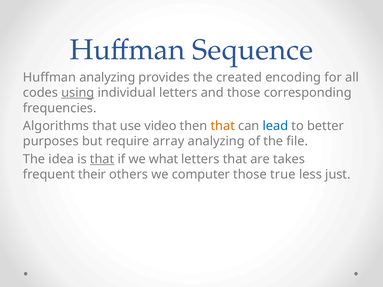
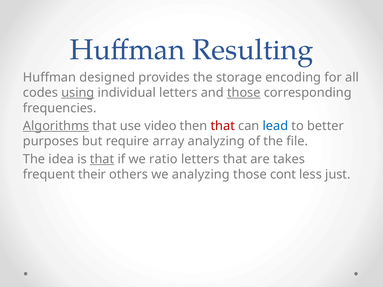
Sequence: Sequence -> Resulting
Huffman analyzing: analyzing -> designed
created: created -> storage
those at (244, 93) underline: none -> present
Algorithms underline: none -> present
that at (223, 126) colour: orange -> red
what: what -> ratio
we computer: computer -> analyzing
true: true -> cont
